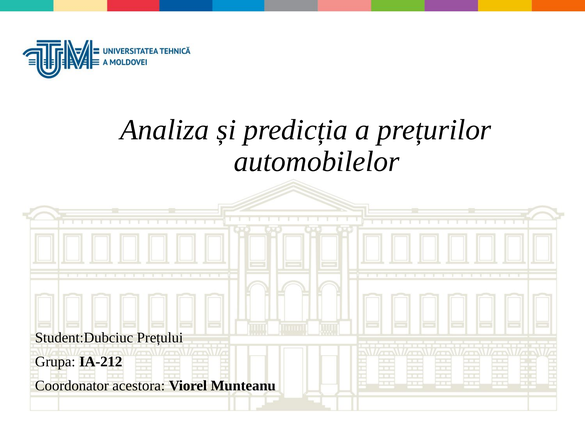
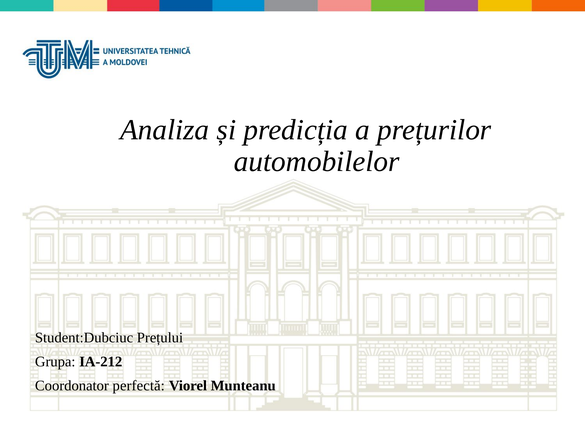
acestora: acestora -> perfectă
